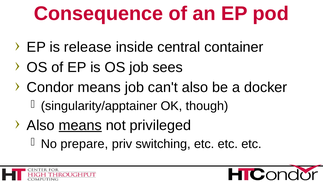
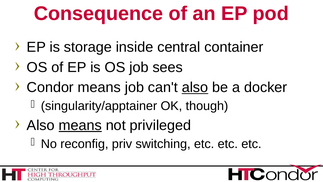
release: release -> storage
also at (195, 87) underline: none -> present
prepare: prepare -> reconfig
